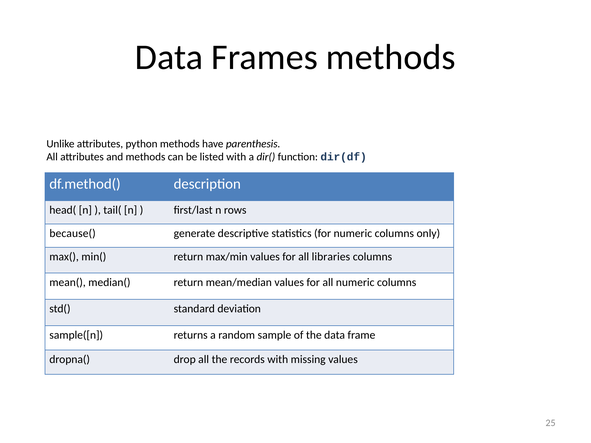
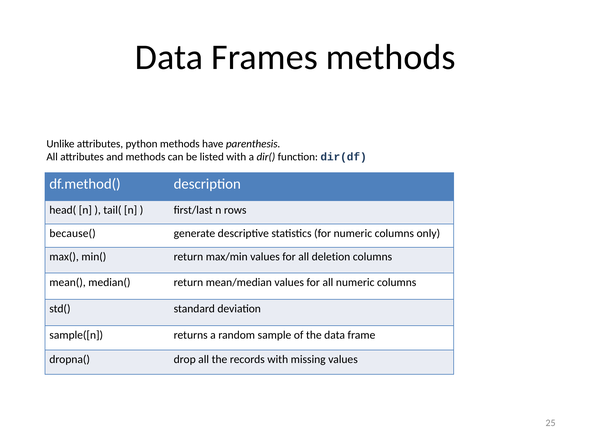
libraries: libraries -> deletion
